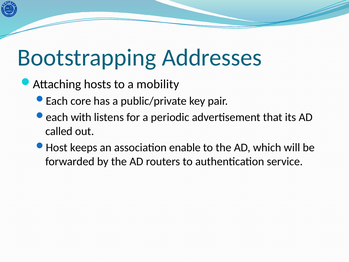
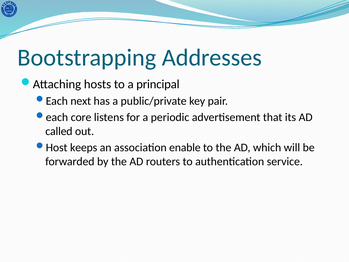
mobility: mobility -> principal
core: core -> next
with: with -> core
